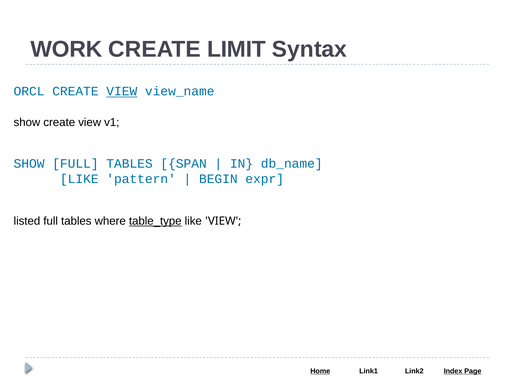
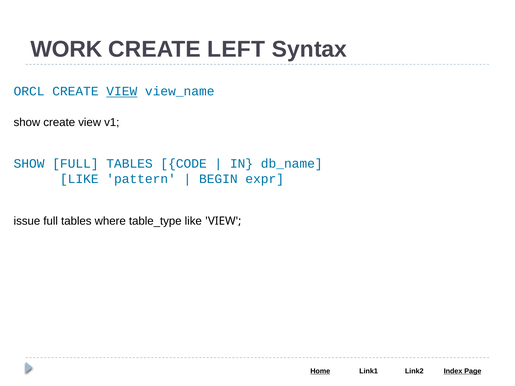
LIMIT: LIMIT -> LEFT
SPAN: SPAN -> CODE
listed: listed -> issue
table_type underline: present -> none
